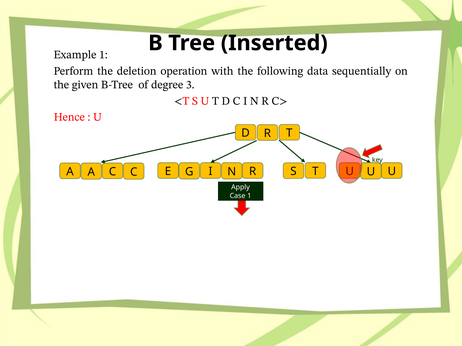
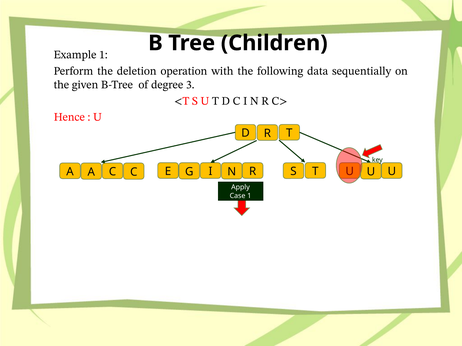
Inserted: Inserted -> Children
